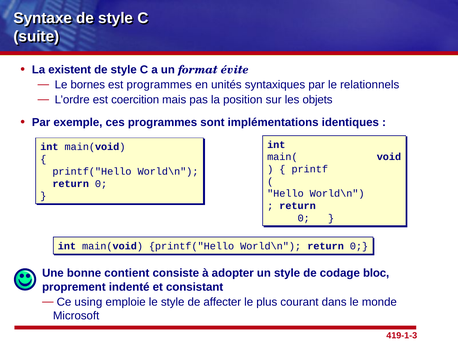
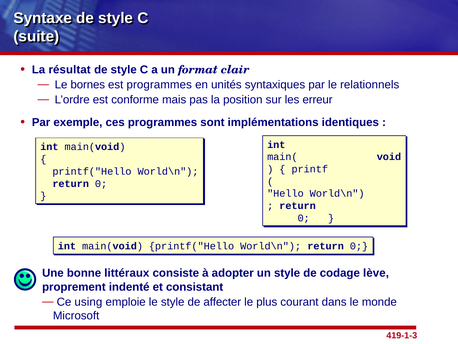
existent: existent -> résultat
évite: évite -> clair
coercition: coercition -> conforme
objets: objets -> erreur
contient: contient -> littéraux
bloc: bloc -> lève
